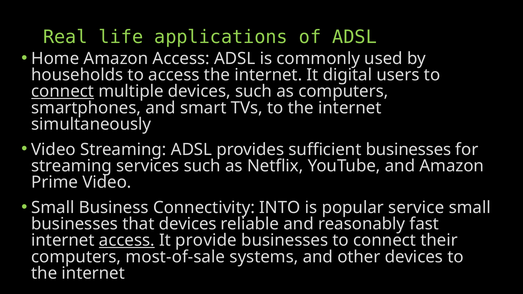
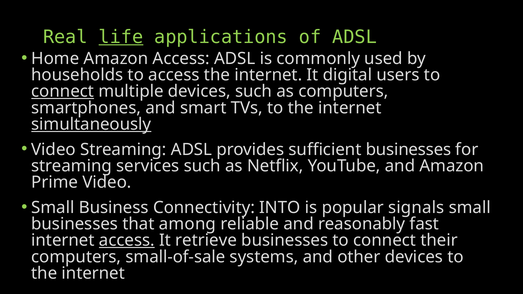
life underline: none -> present
simultaneously underline: none -> present
service: service -> signals
that devices: devices -> among
provide: provide -> retrieve
most-of-sale: most-of-sale -> small-of-sale
